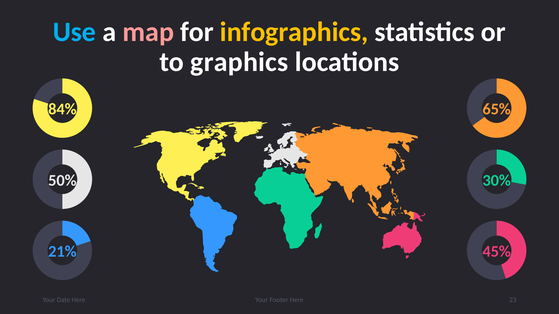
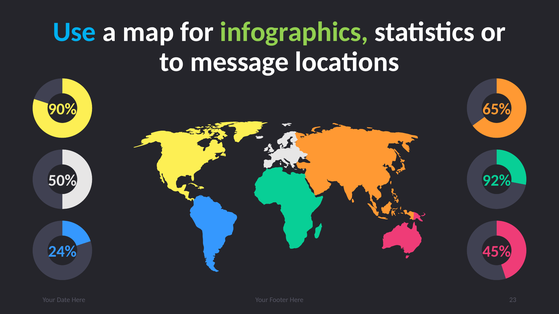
map colour: pink -> white
infographics colour: yellow -> light green
graphics: graphics -> message
84%: 84% -> 90%
30%: 30% -> 92%
21%: 21% -> 24%
